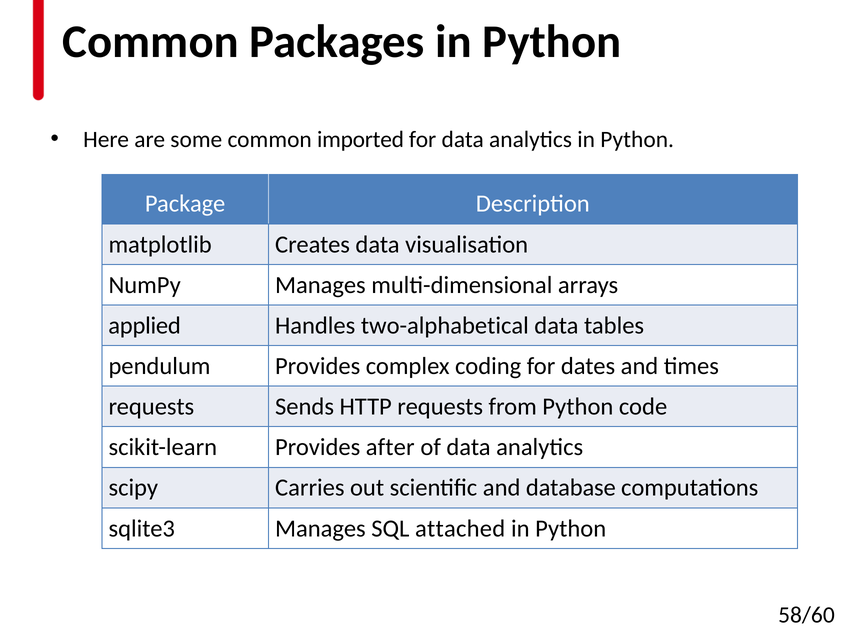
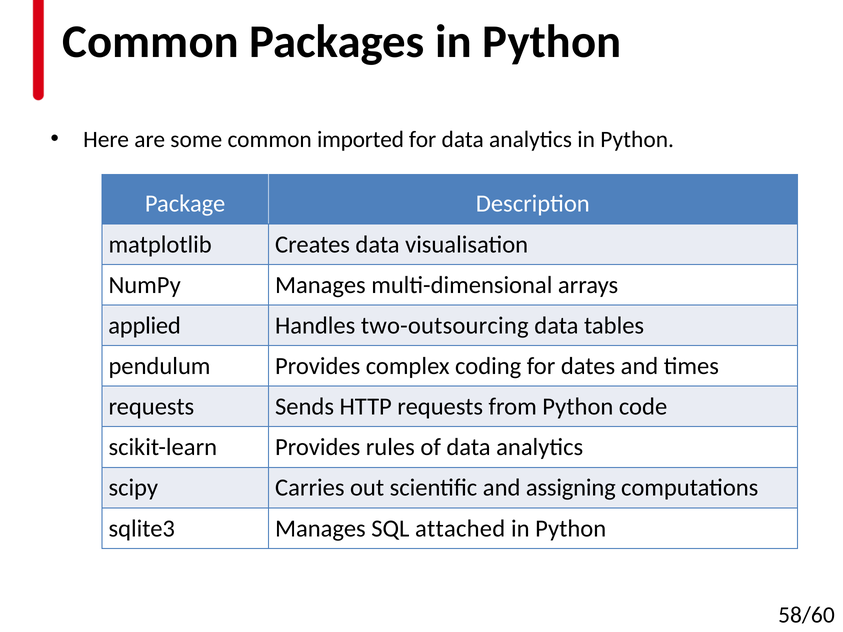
two-alphabetical: two-alphabetical -> two-outsourcing
after: after -> rules
database: database -> assigning
